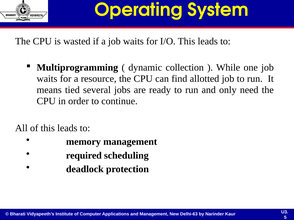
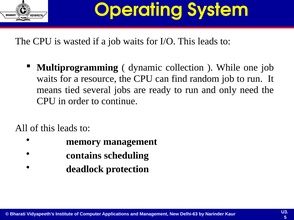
allotted: allotted -> random
required: required -> contains
